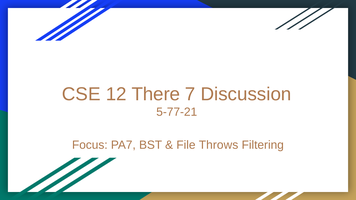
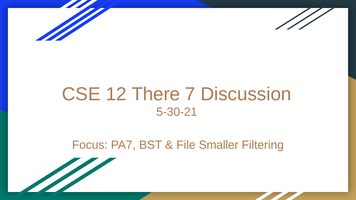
5-77-21: 5-77-21 -> 5-30-21
Throws: Throws -> Smaller
